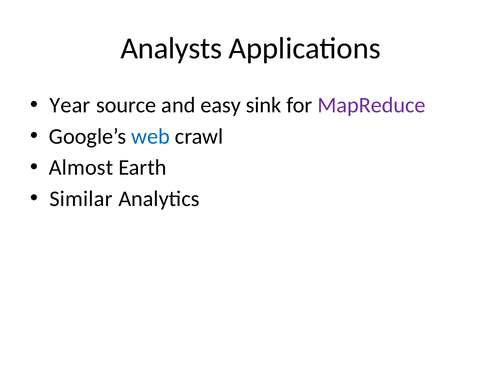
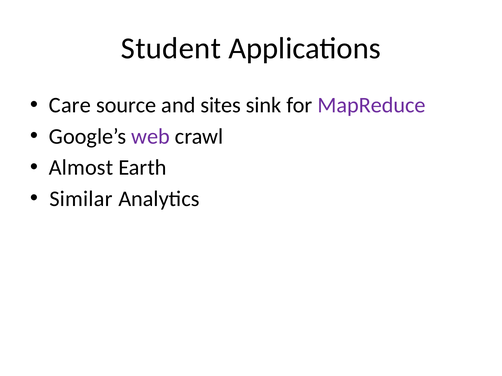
Analysts: Analysts -> Student
Year: Year -> Care
easy: easy -> sites
web colour: blue -> purple
